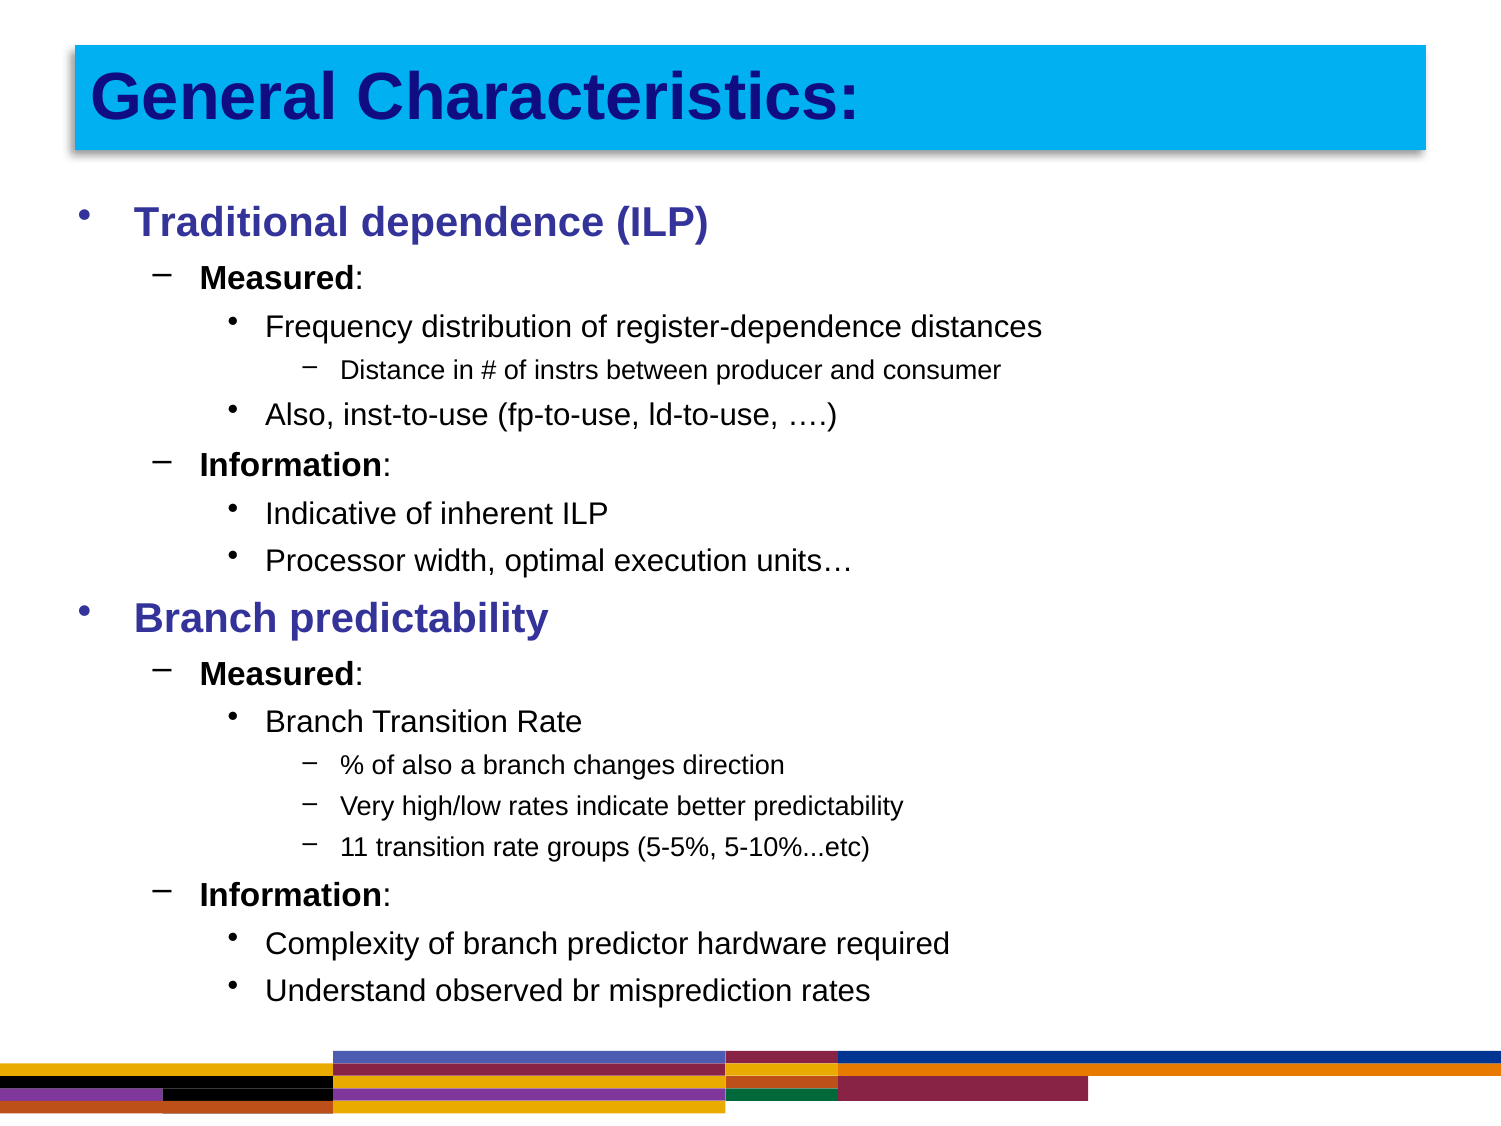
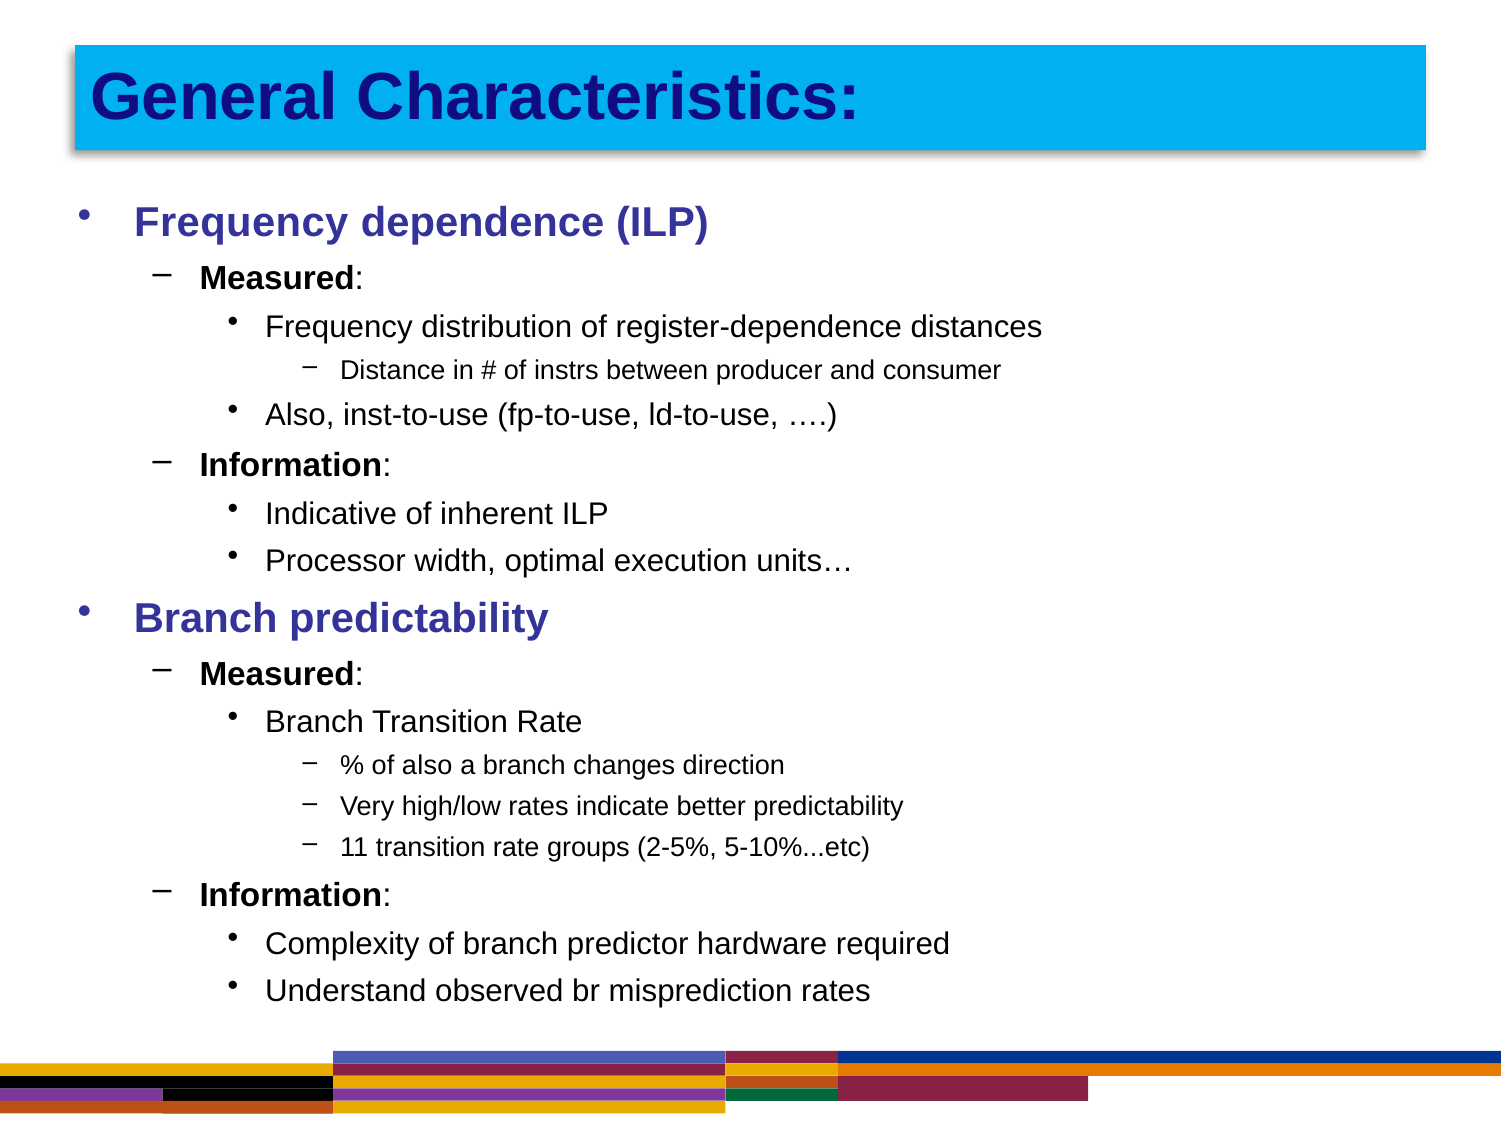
Traditional at (241, 223): Traditional -> Frequency
5-5%: 5-5% -> 2-5%
